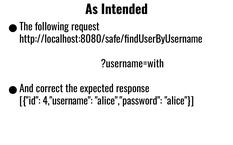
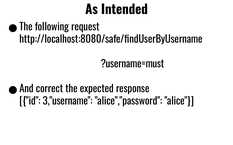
?username=with: ?username=with -> ?username=must
4,"username: 4,"username -> 3,"username
